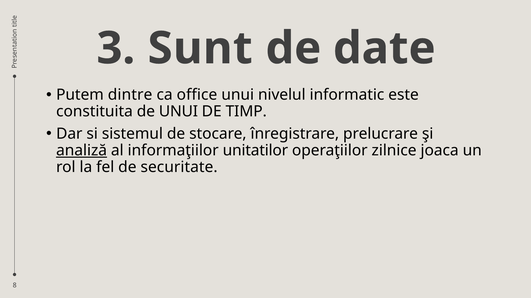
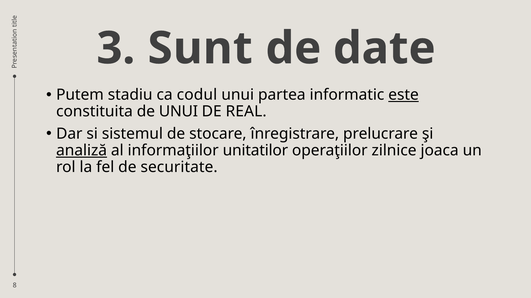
dintre: dintre -> stadiu
office: office -> codul
nivelul: nivelul -> partea
este underline: none -> present
TIMP: TIMP -> REAL
